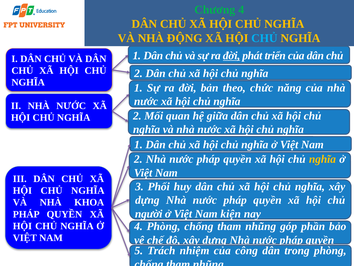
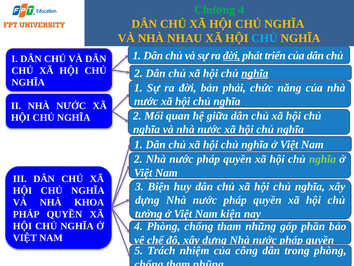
ĐỘNG: ĐỘNG -> NHAU
nghĩa at (255, 73) underline: none -> present
theo: theo -> phải
nghĩa at (322, 159) colour: yellow -> light green
Phối: Phối -> Biện
người: người -> tưởng
